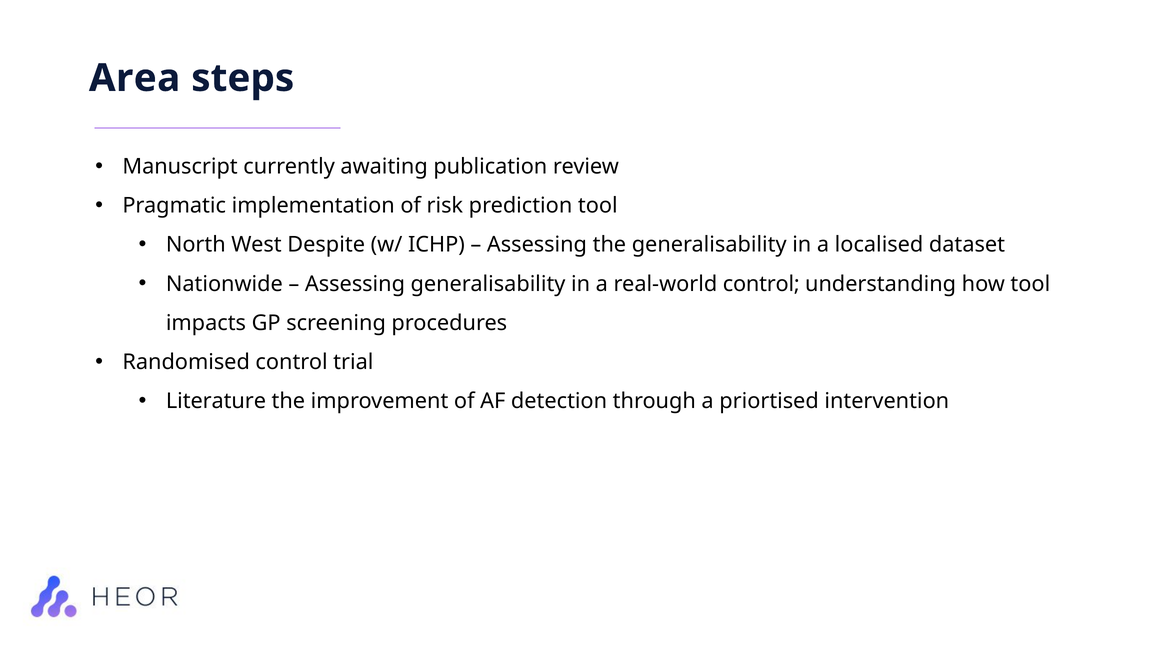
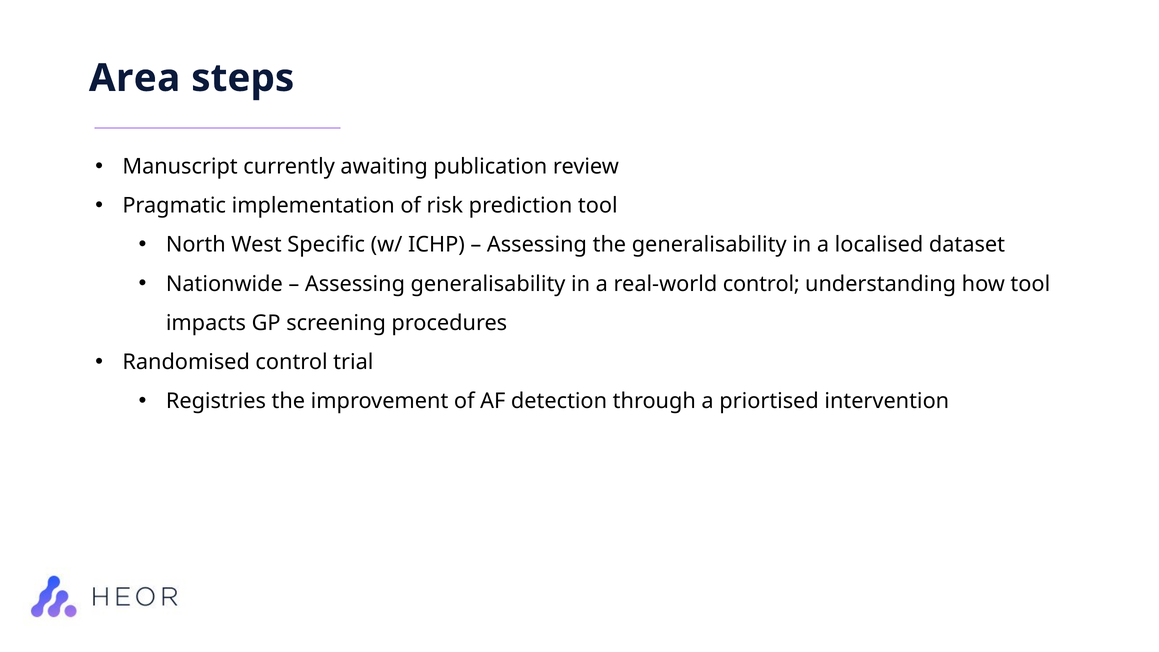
Despite: Despite -> Specific
Literature: Literature -> Registries
